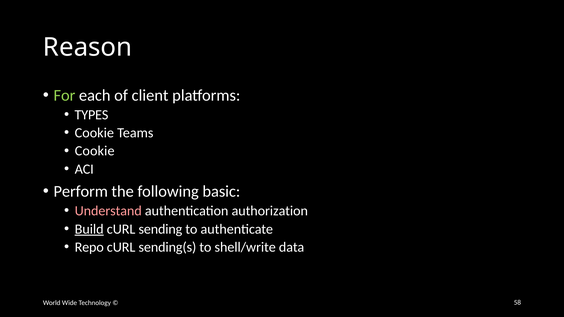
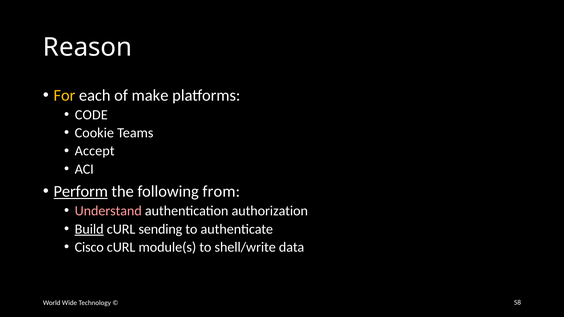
For colour: light green -> yellow
client: client -> make
TYPES: TYPES -> CODE
Cookie at (95, 151): Cookie -> Accept
Perform underline: none -> present
basic: basic -> from
Repo: Repo -> Cisco
sending(s: sending(s -> module(s
